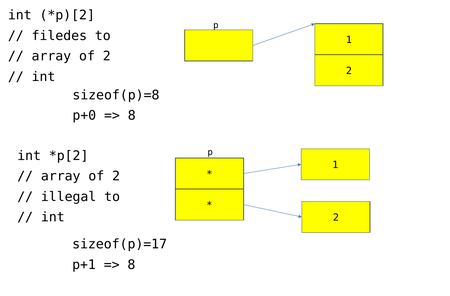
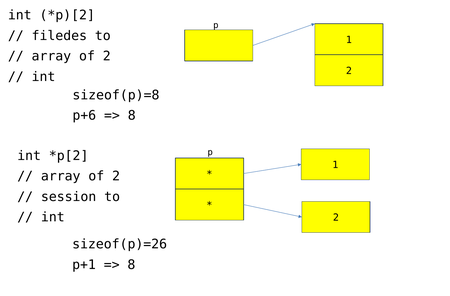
p+0: p+0 -> p+6
illegal: illegal -> session
sizeof(p)=17: sizeof(p)=17 -> sizeof(p)=26
